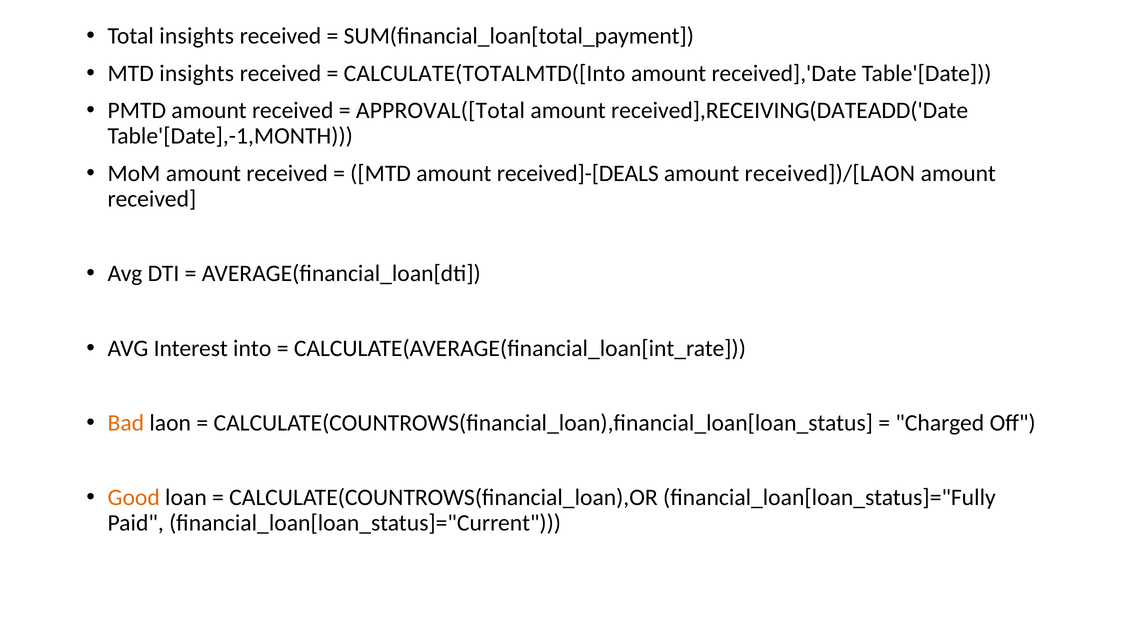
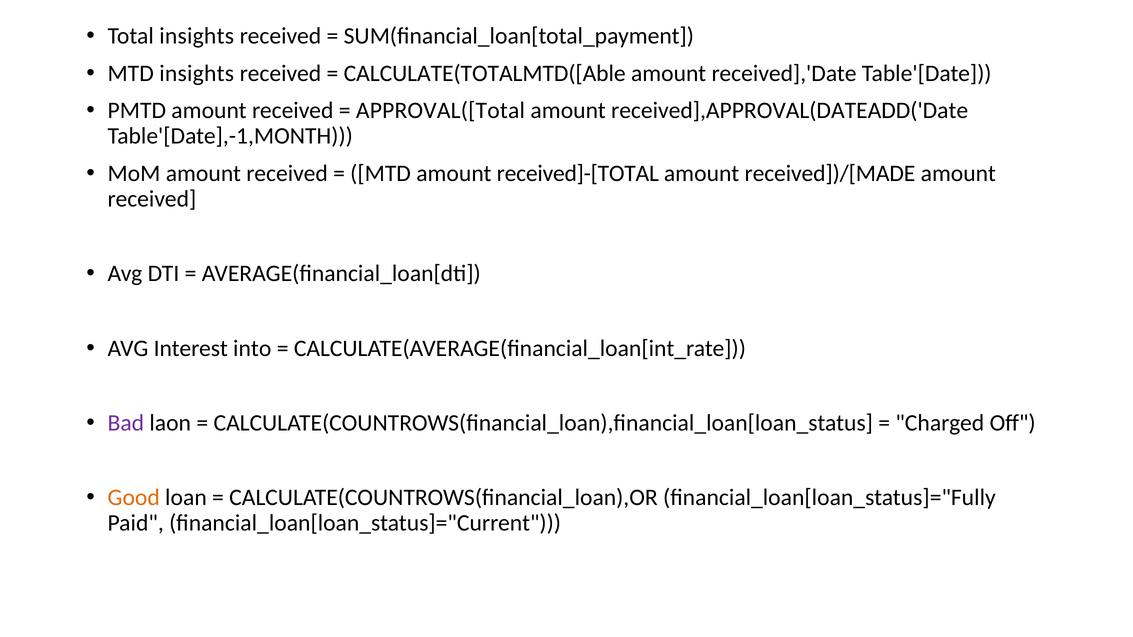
CALCULATE(TOTALMTD([Into: CALCULATE(TOTALMTD([Into -> CALCULATE(TOTALMTD([Able
received],RECEIVING(DATEADD('Date: received],RECEIVING(DATEADD('Date -> received],APPROVAL(DATEADD('Date
received]-[DEALS: received]-[DEALS -> received]-[TOTAL
received])/[LAON: received])/[LAON -> received])/[MADE
Bad colour: orange -> purple
